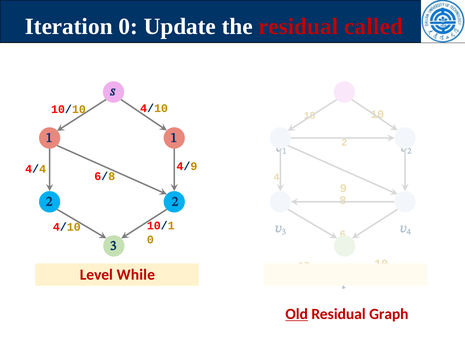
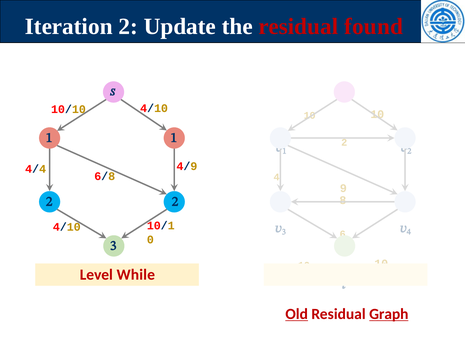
Iteration 0: 0 -> 2
called: called -> found
Graph underline: none -> present
